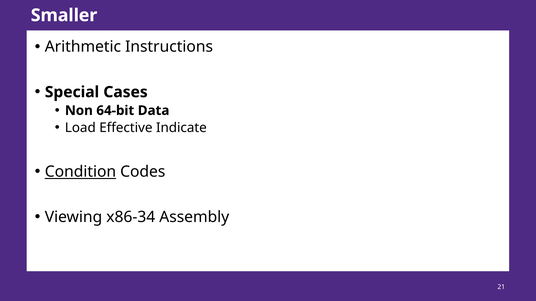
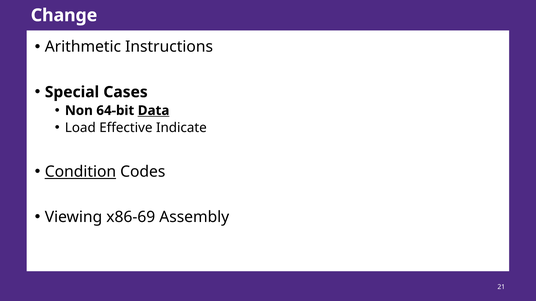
Smaller: Smaller -> Change
Data underline: none -> present
x86-34: x86-34 -> x86-69
